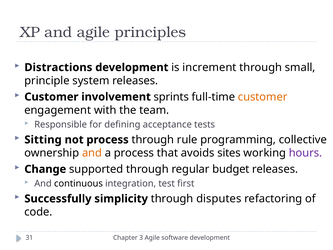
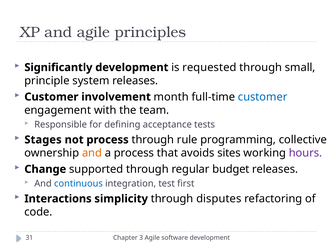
Distractions: Distractions -> Significantly
increment: increment -> requested
sprints: sprints -> month
customer at (263, 97) colour: orange -> blue
Sitting: Sitting -> Stages
continuous colour: black -> blue
Successfully: Successfully -> Interactions
